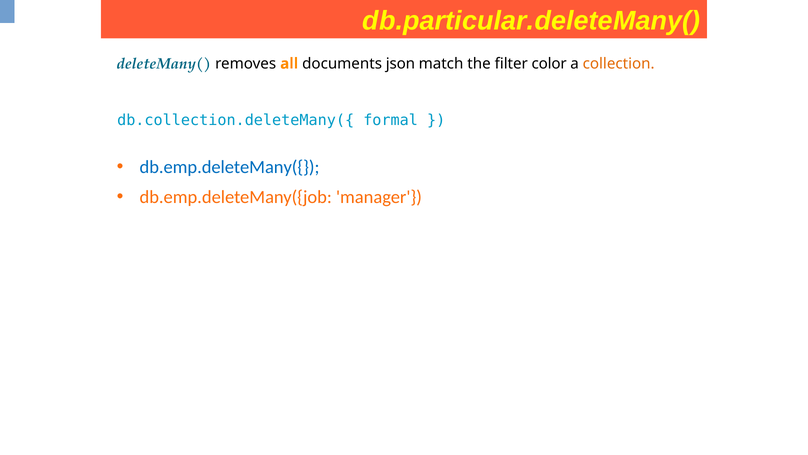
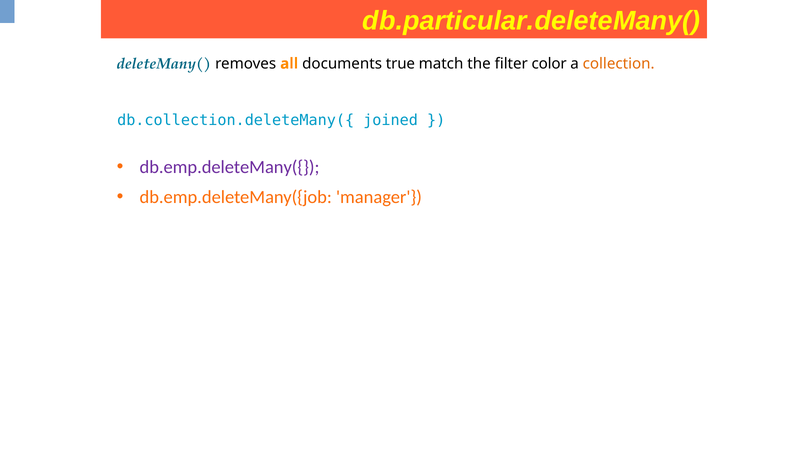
json: json -> true
formal: formal -> joined
db.emp.deleteMany({ colour: blue -> purple
